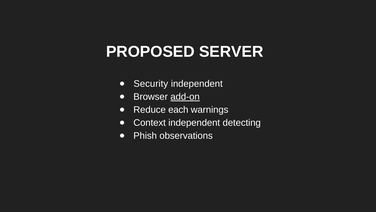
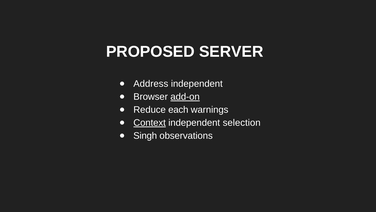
Security: Security -> Address
Context underline: none -> present
detecting: detecting -> selection
Phish: Phish -> Singh
